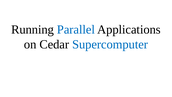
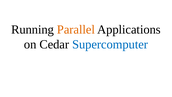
Parallel colour: blue -> orange
